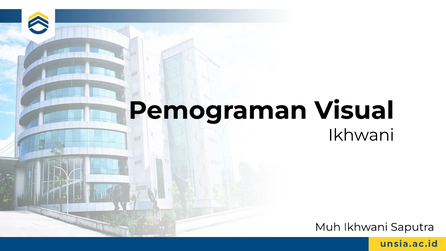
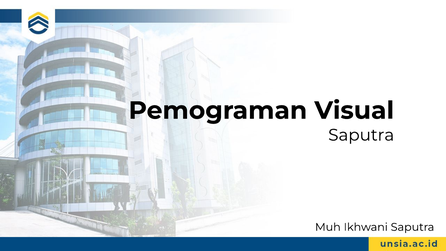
Ikhwani at (361, 135): Ikhwani -> Saputra
